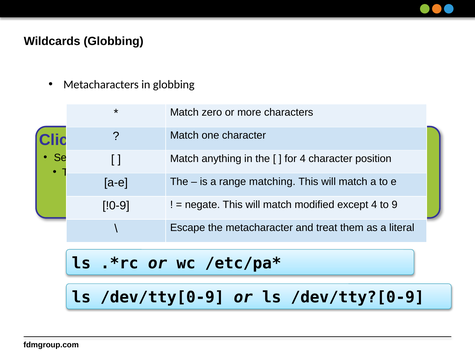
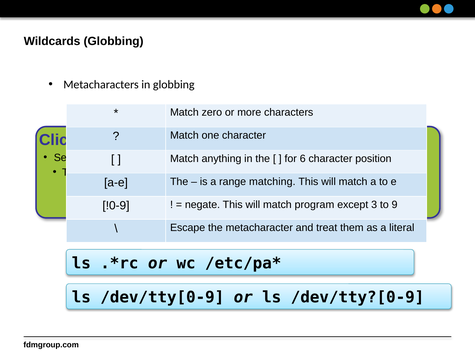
for 4: 4 -> 6
modified: modified -> program
except 4: 4 -> 3
